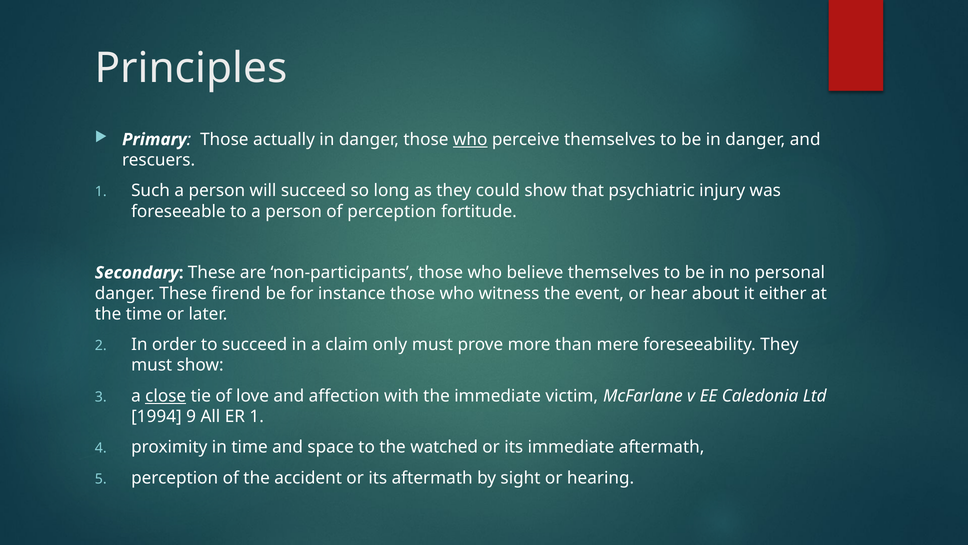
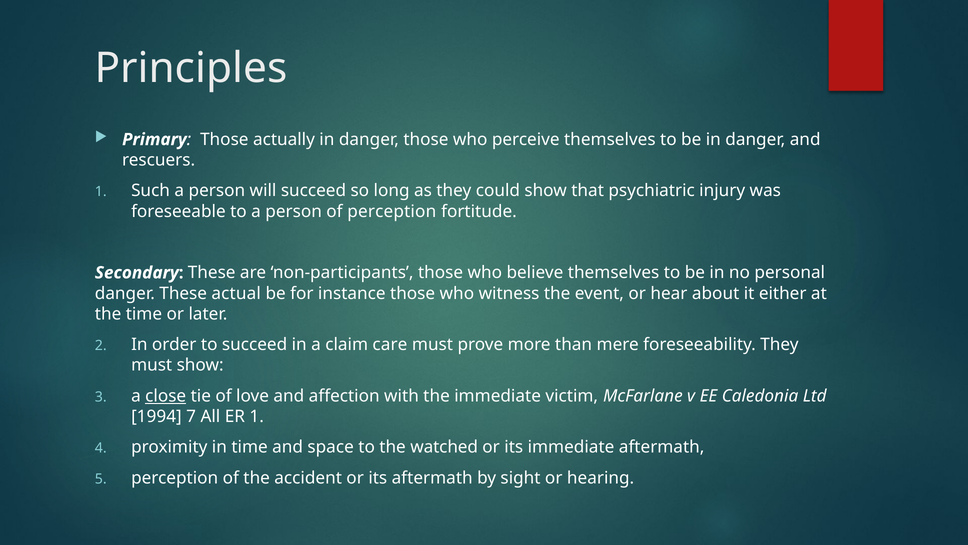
who at (470, 139) underline: present -> none
firend: firend -> actual
only: only -> care
9: 9 -> 7
